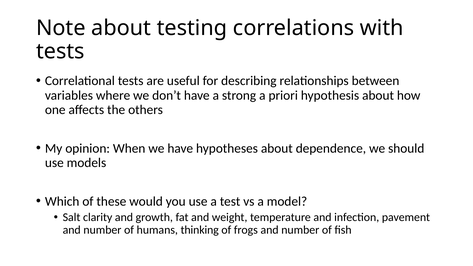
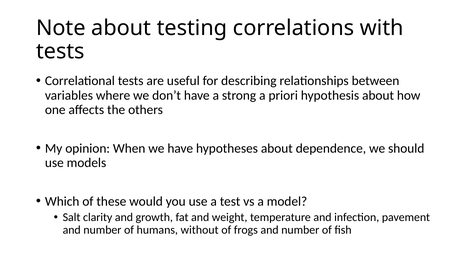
thinking: thinking -> without
